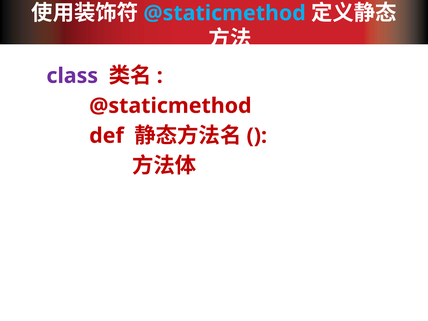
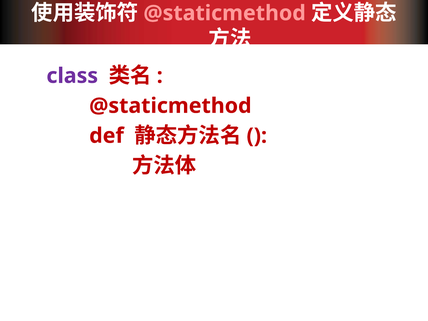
@staticmethod at (225, 13) colour: light blue -> pink
